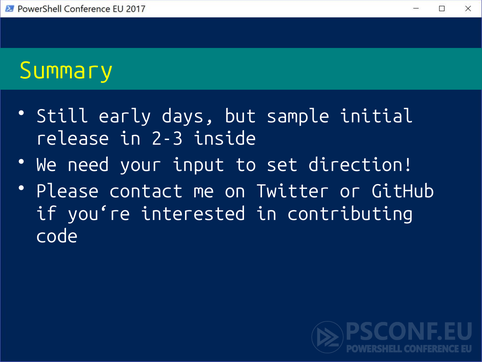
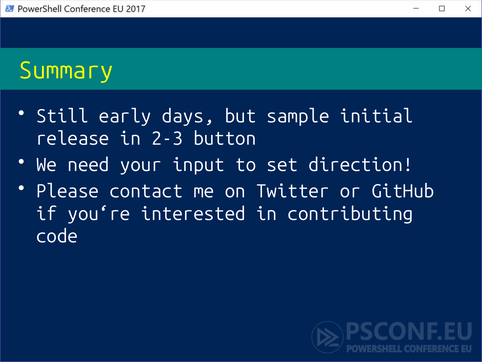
inside: inside -> button
